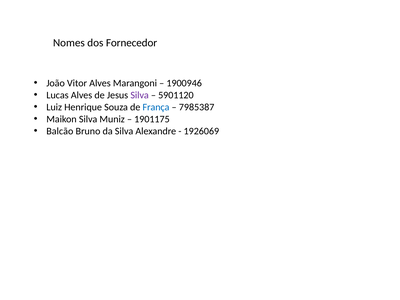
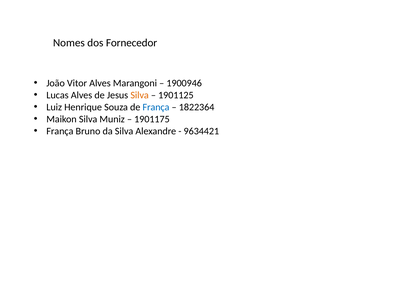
Silva at (140, 95) colour: purple -> orange
5901120: 5901120 -> 1901125
7985387: 7985387 -> 1822364
Balcão at (60, 131): Balcão -> França
1926069: 1926069 -> 9634421
